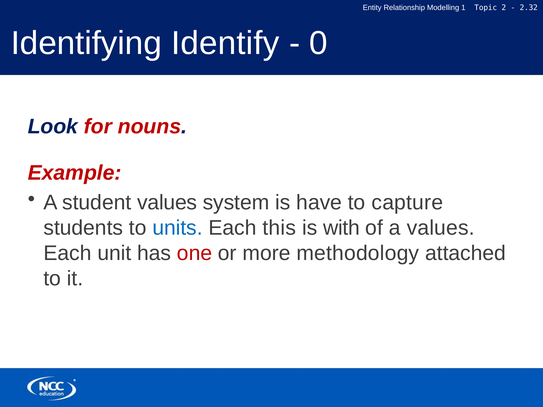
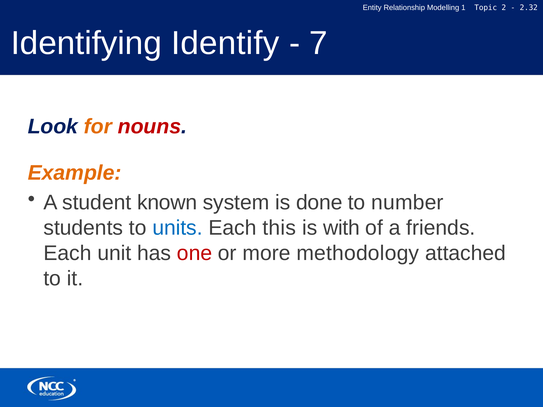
0: 0 -> 7
for colour: red -> orange
Example colour: red -> orange
student values: values -> known
have: have -> done
capture: capture -> number
a values: values -> friends
